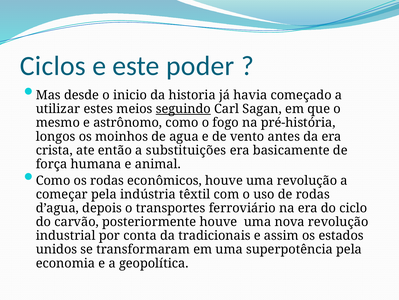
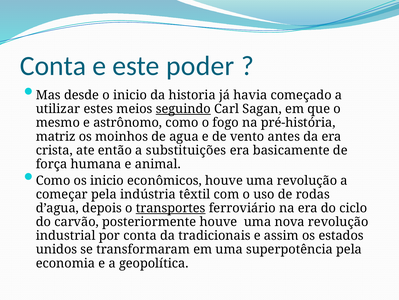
Ciclos at (53, 66): Ciclos -> Conta
longos: longos -> matriz
os rodas: rodas -> inicio
transportes underline: none -> present
